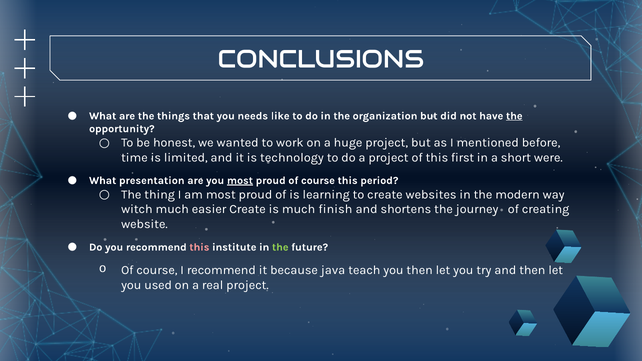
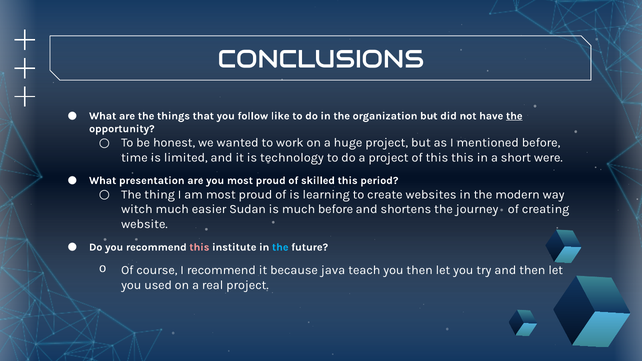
needs: needs -> follow
this first: first -> this
most at (240, 180) underline: present -> none
proud of course: course -> skilled
easier Create: Create -> Sudan
much finish: finish -> before
the at (280, 247) colour: light green -> light blue
